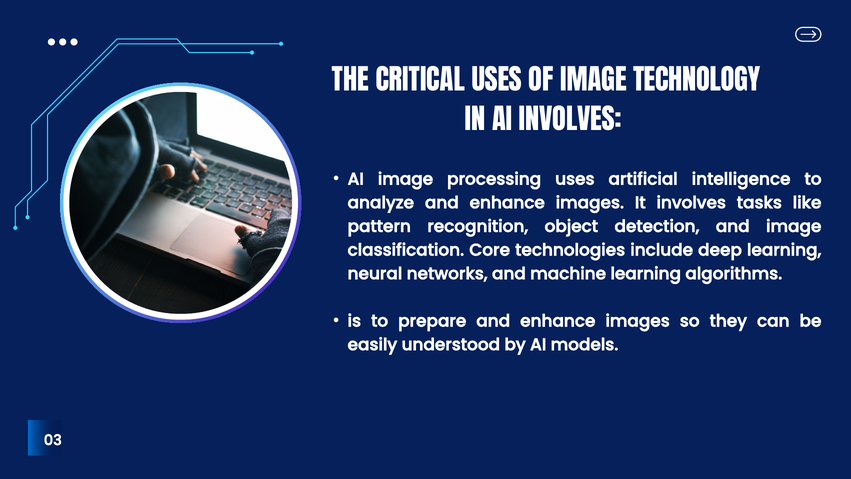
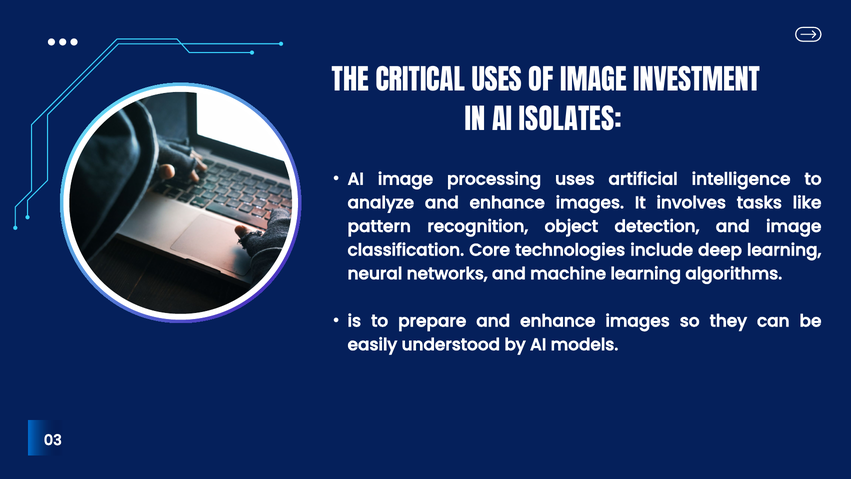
TECHNOLOGY: TECHNOLOGY -> INVESTMENT
AI INVOLVES: INVOLVES -> ISOLATES
